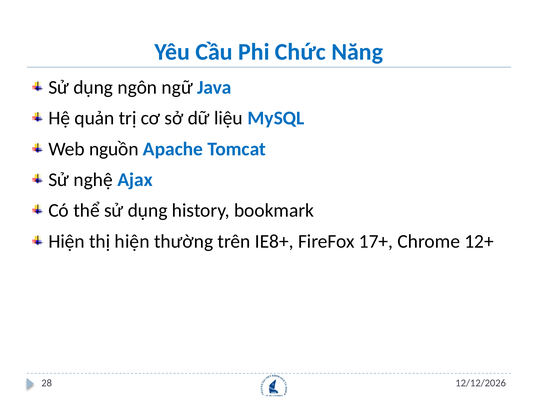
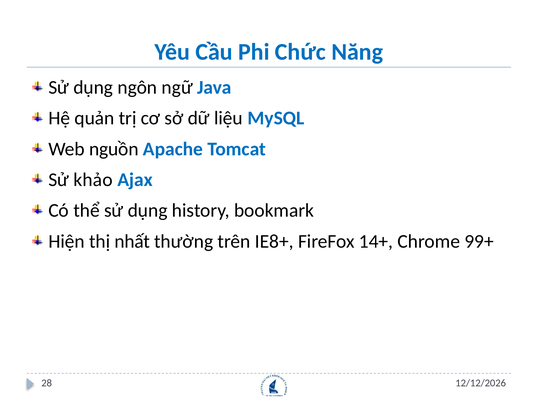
nghệ: nghệ -> khảo
thị hiện: hiện -> nhất
17+: 17+ -> 14+
12+: 12+ -> 99+
